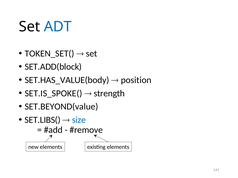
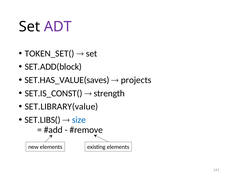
ADT colour: blue -> purple
SET.HAS_VALUE(body: SET.HAS_VALUE(body -> SET.HAS_VALUE(saves
position: position -> projects
SET.IS_SPOKE(: SET.IS_SPOKE( -> SET.IS_CONST(
SET.BEYOND(value: SET.BEYOND(value -> SET.LIBRARY(value
